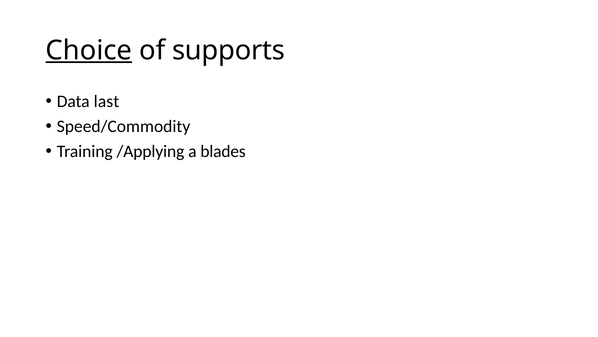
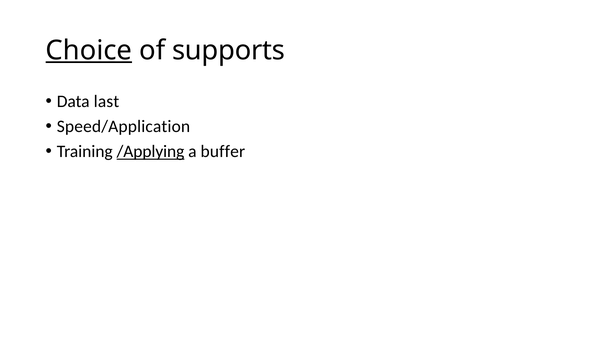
Speed/Commodity: Speed/Commodity -> Speed/Application
/Applying underline: none -> present
blades: blades -> buffer
